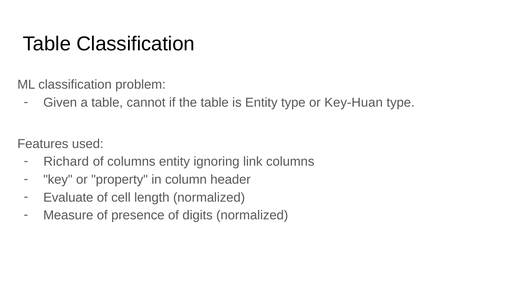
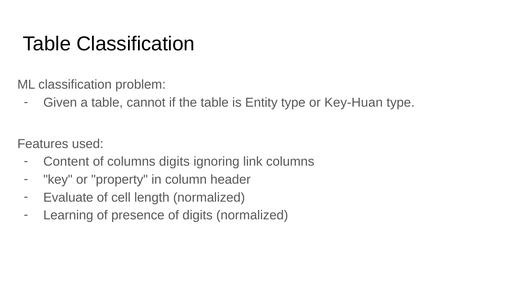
Richard: Richard -> Content
columns entity: entity -> digits
Measure: Measure -> Learning
